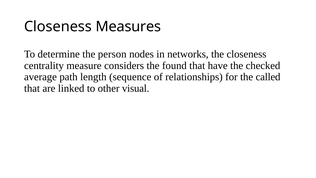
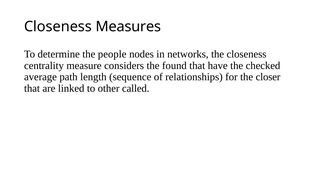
person: person -> people
called: called -> closer
visual: visual -> called
